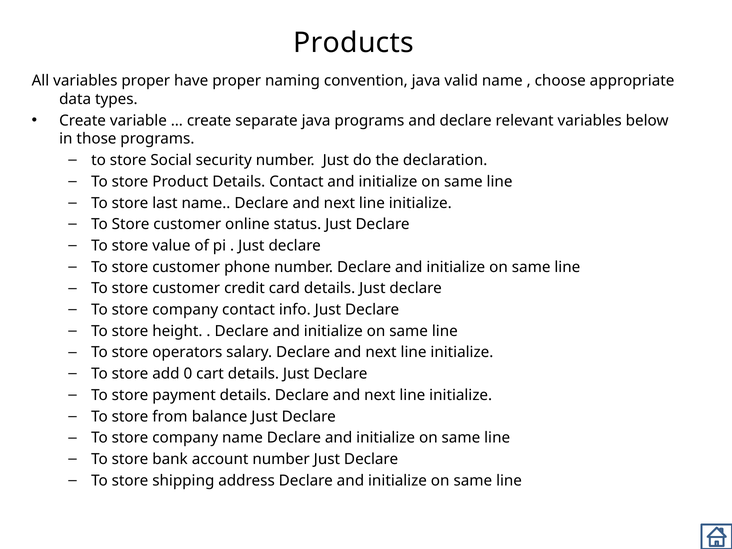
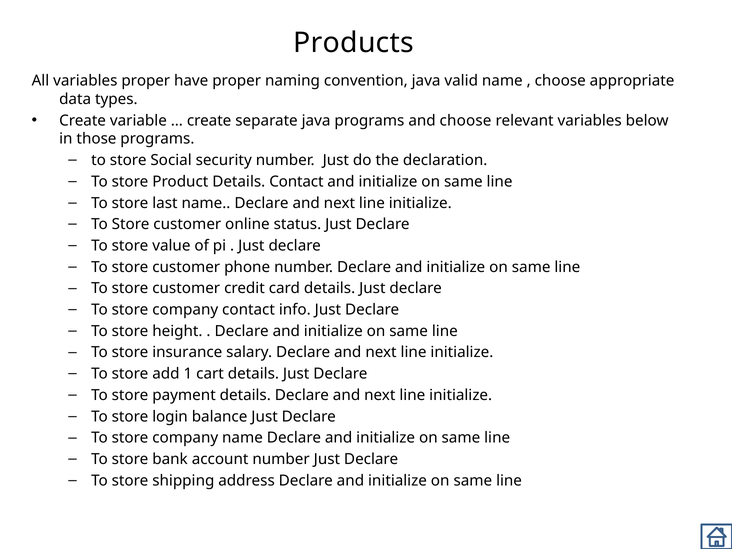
and declare: declare -> choose
operators: operators -> insurance
0: 0 -> 1
from: from -> login
